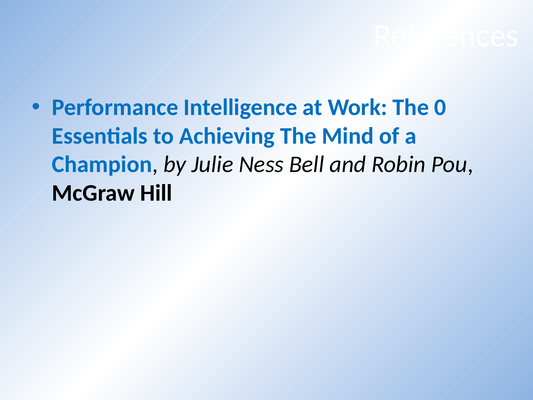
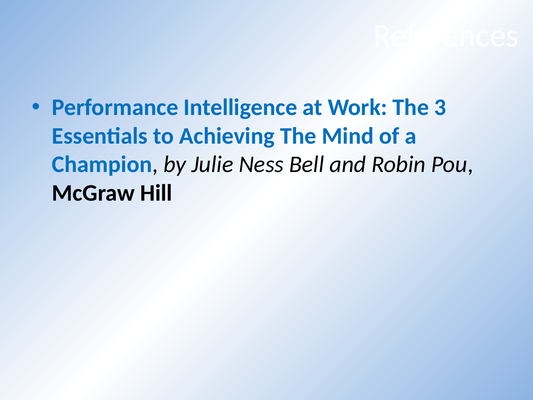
0: 0 -> 3
